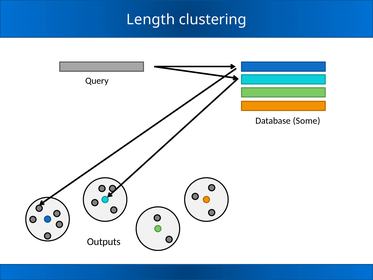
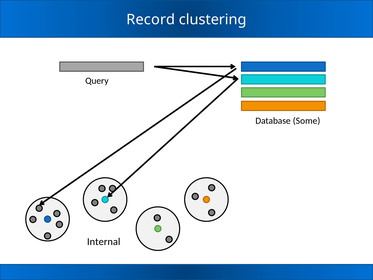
Length: Length -> Record
Outputs: Outputs -> Internal
